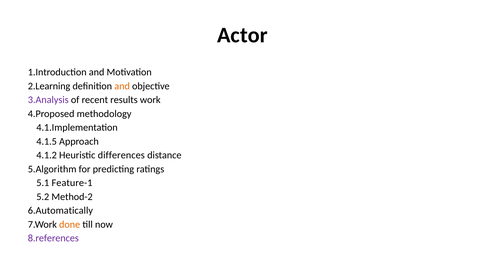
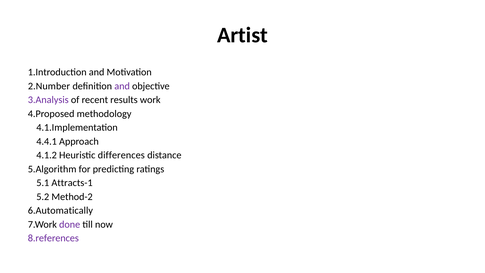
Actor: Actor -> Artist
2.Learning: 2.Learning -> 2.Number
and at (122, 86) colour: orange -> purple
4.1.5: 4.1.5 -> 4.4.1
Feature-1: Feature-1 -> Attracts-1
done colour: orange -> purple
